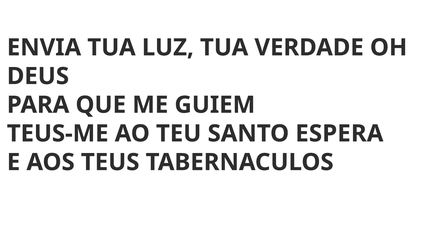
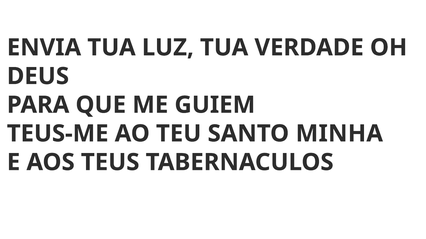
ESPERA: ESPERA -> MINHA
